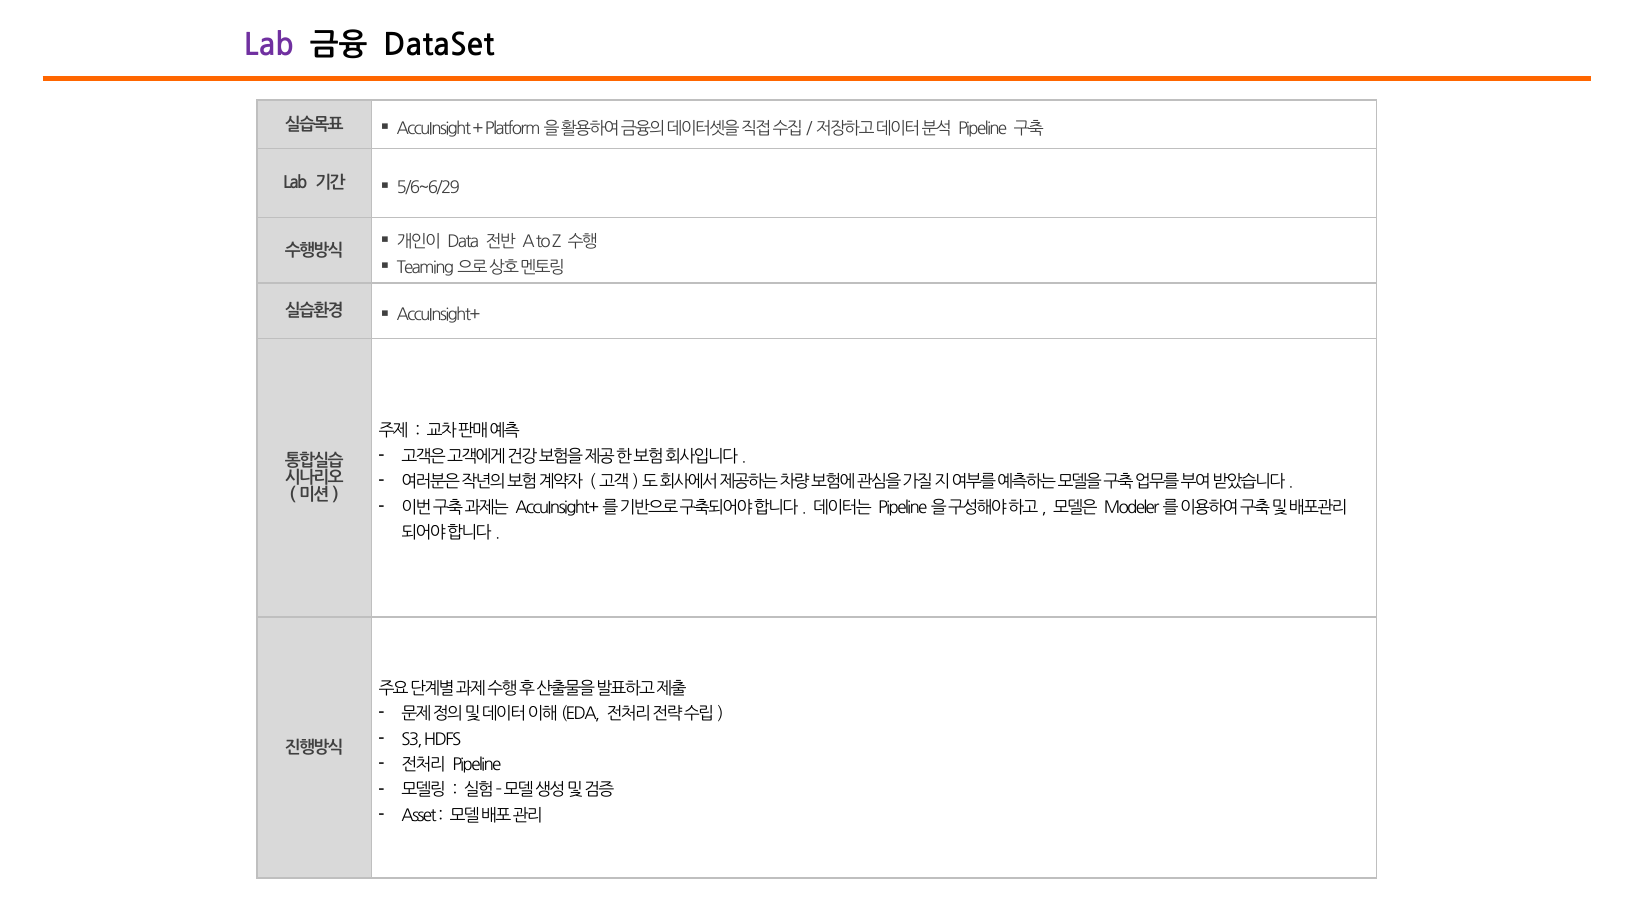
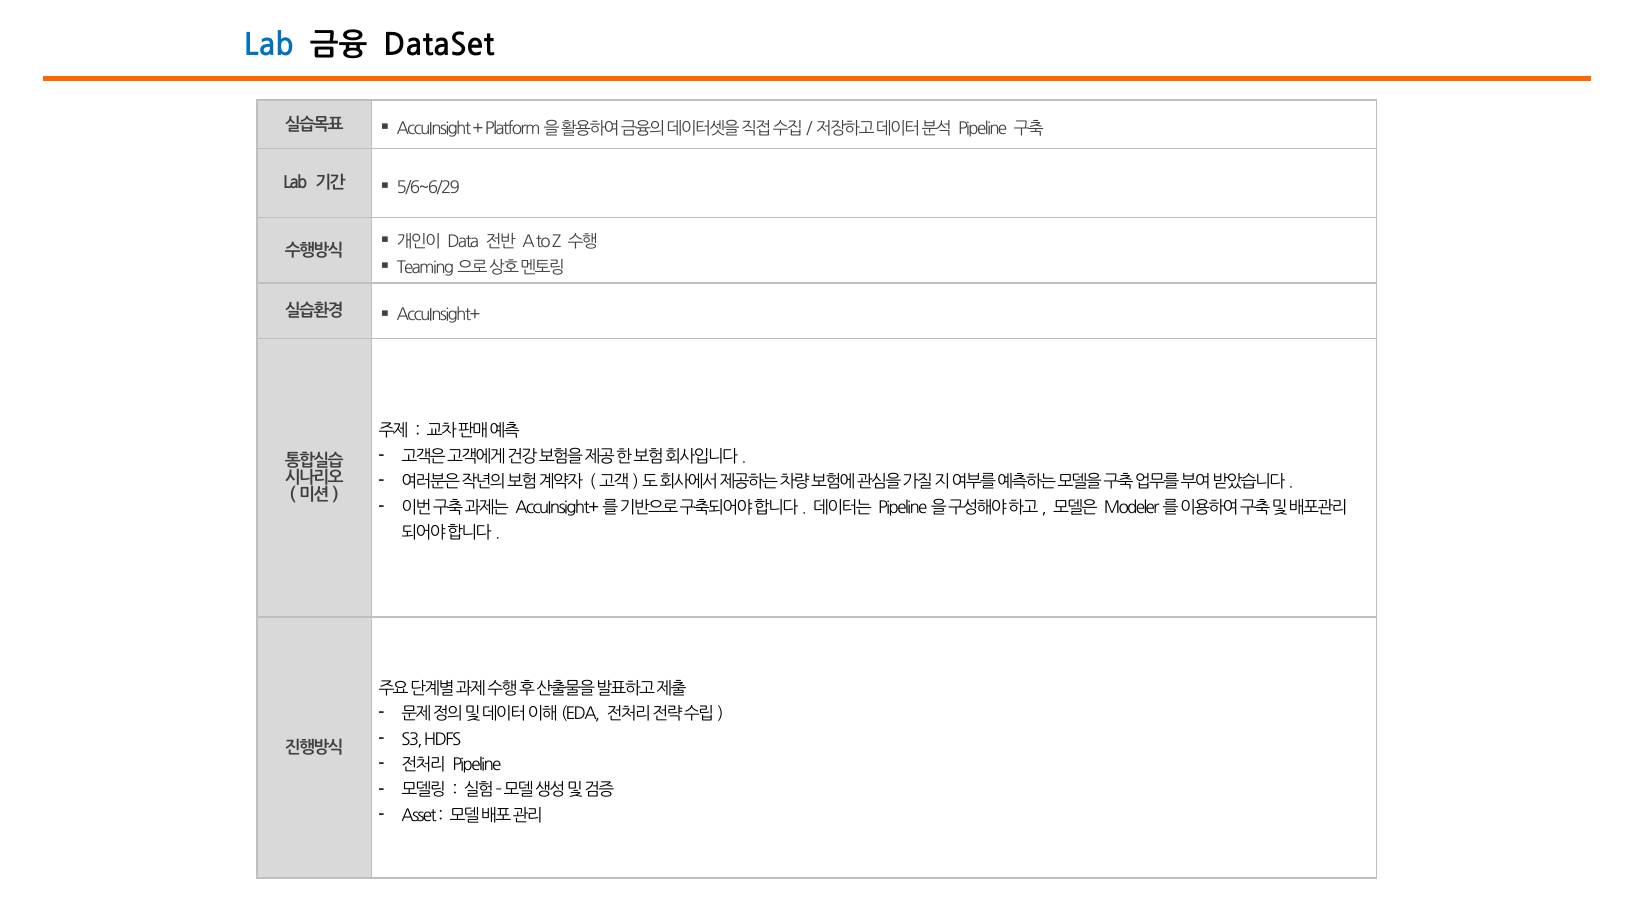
Lab at (269, 45) colour: purple -> blue
